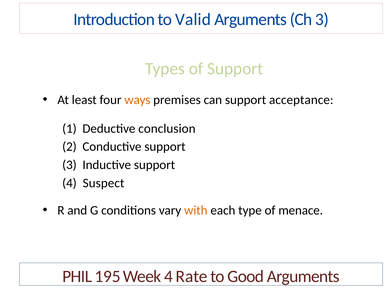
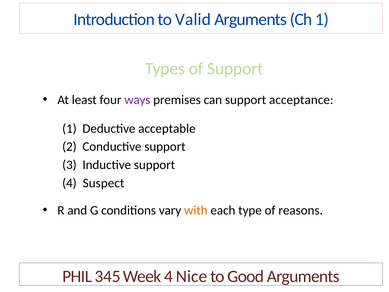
Ch 3: 3 -> 1
ways colour: orange -> purple
conclusion: conclusion -> acceptable
menace: menace -> reasons
195: 195 -> 345
Rate: Rate -> Nice
